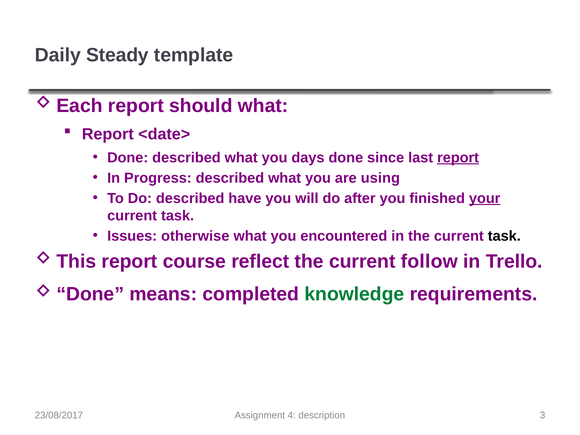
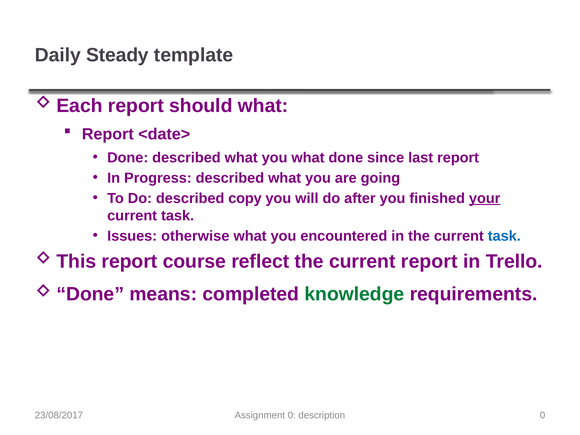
you days: days -> what
report at (458, 158) underline: present -> none
using: using -> going
have: have -> copy
task at (504, 236) colour: black -> blue
current follow: follow -> report
Assignment 4: 4 -> 0
description 3: 3 -> 0
